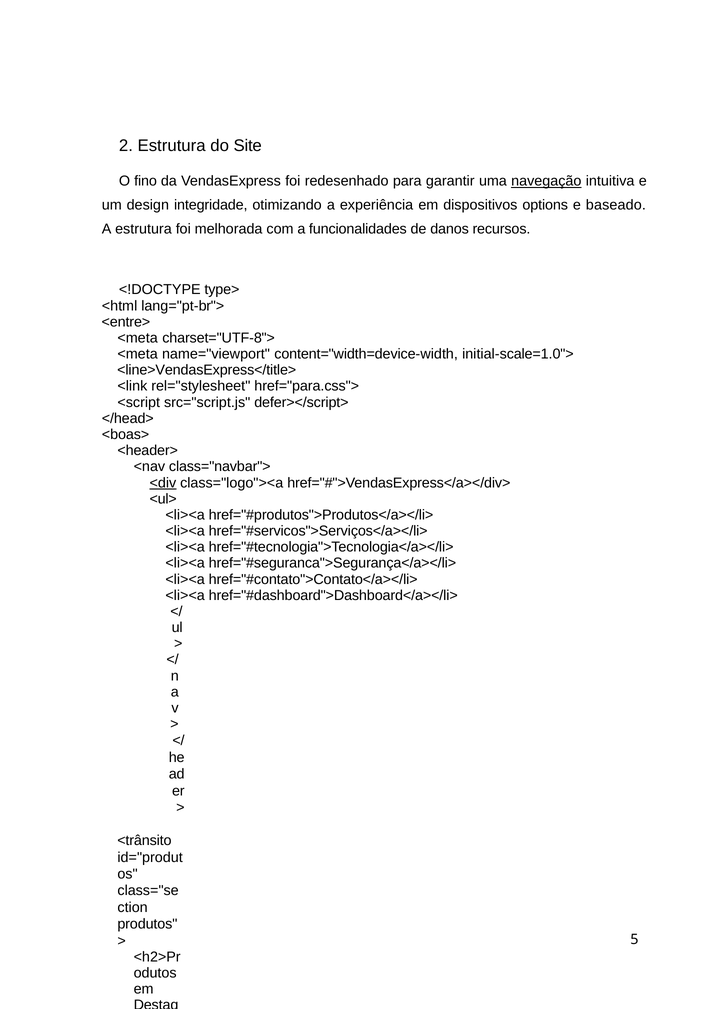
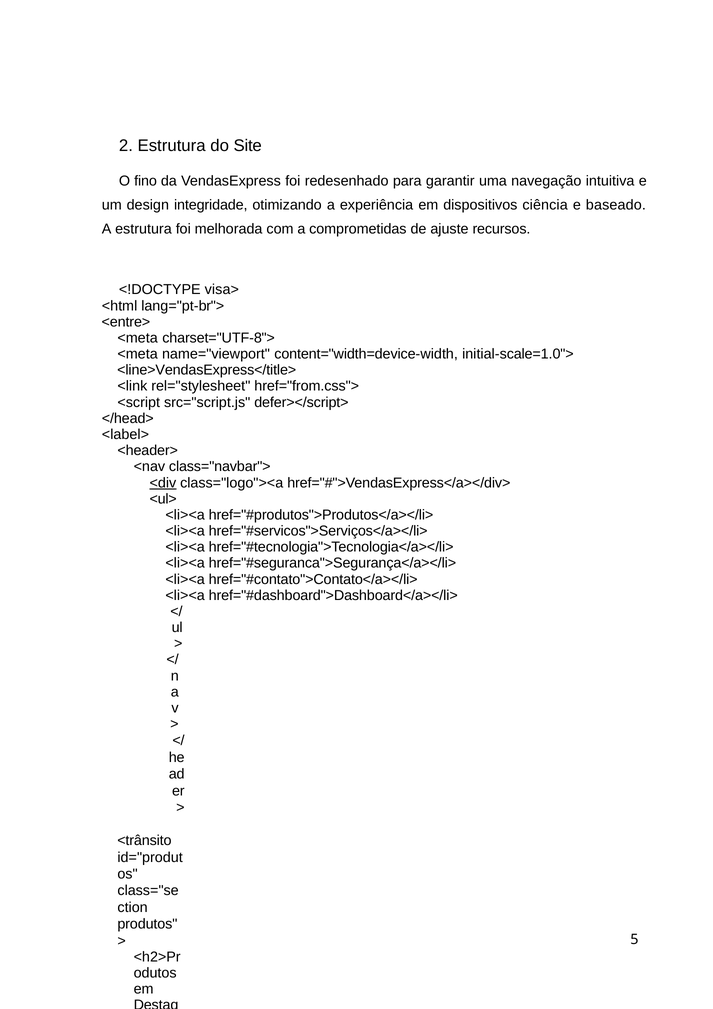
navegação underline: present -> none
options: options -> ciência
funcionalidades: funcionalidades -> comprometidas
danos: danos -> ajuste
type>: type> -> visa>
href="para.css">: href="para.css"> -> href="from.css">
<boas>: <boas> -> <label>
